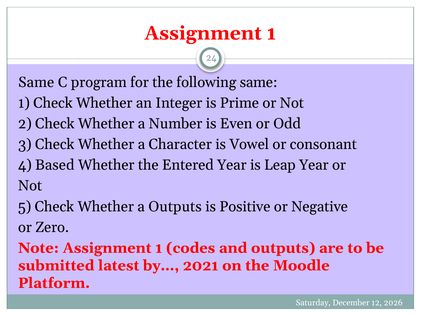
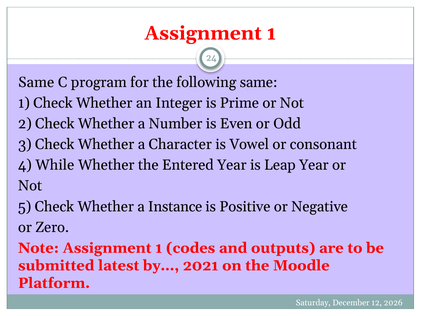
Based: Based -> While
a Outputs: Outputs -> Instance
